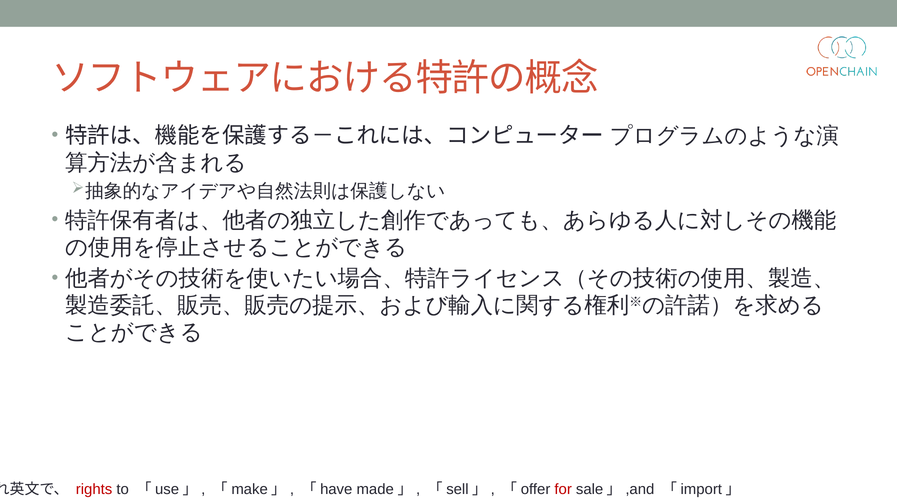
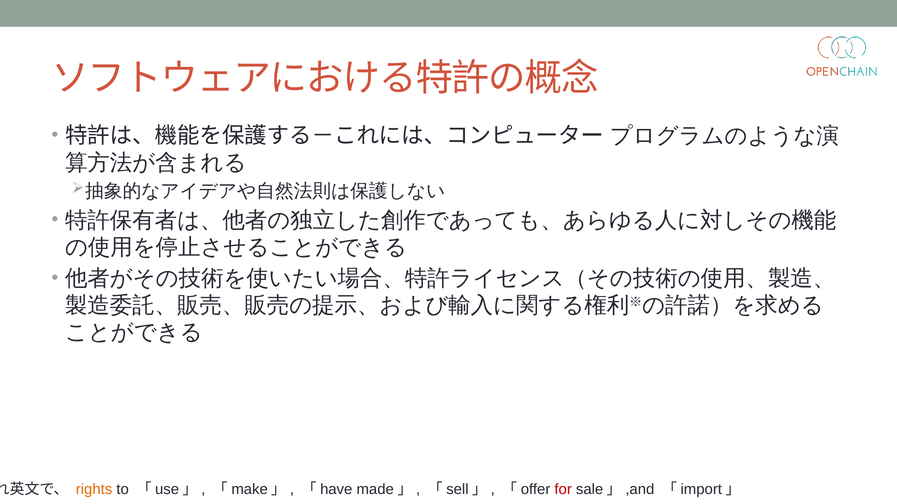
rights colour: red -> orange
